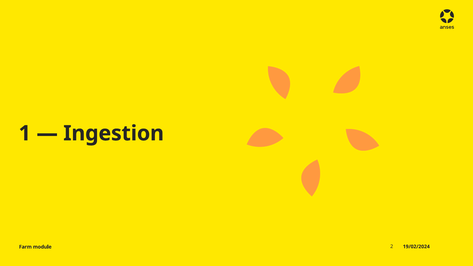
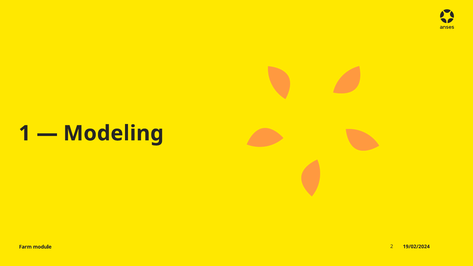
Ingestion: Ingestion -> Modeling
